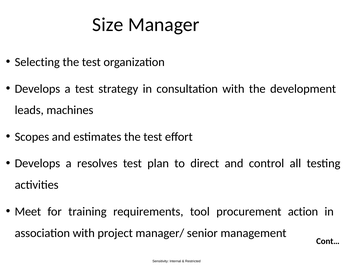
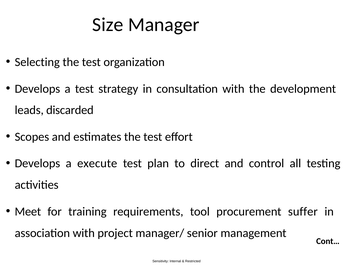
machines: machines -> discarded
resolves: resolves -> execute
action: action -> suffer
